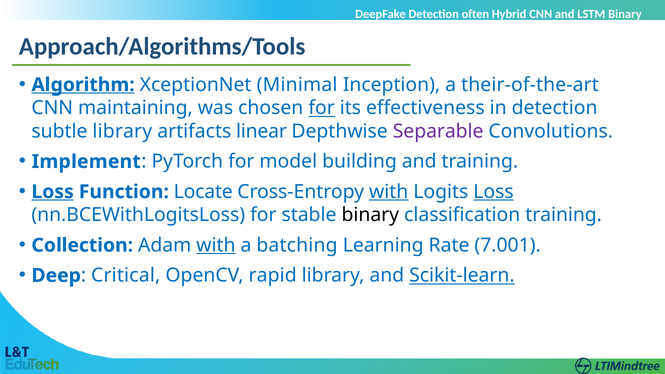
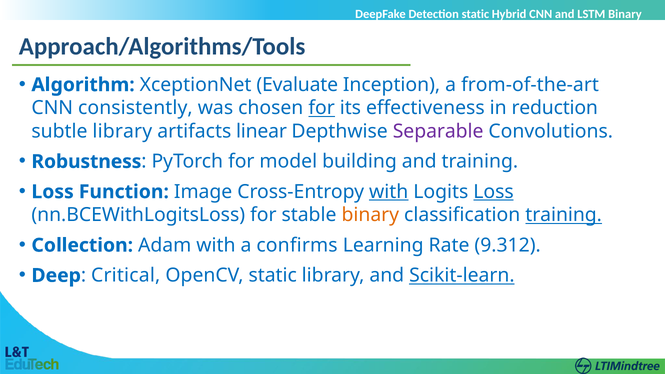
Detection often: often -> static
Algorithm underline: present -> none
Minimal: Minimal -> Evaluate
their-of-the-art: their-of-the-art -> from-of-the-art
maintaining: maintaining -> consistently
in detection: detection -> reduction
Implement: Implement -> Robustness
Loss at (53, 192) underline: present -> none
Locate: Locate -> Image
binary at (370, 215) colour: black -> orange
training at (564, 215) underline: none -> present
with at (216, 245) underline: present -> none
batching: batching -> confirms
7.001: 7.001 -> 9.312
OpenCV rapid: rapid -> static
